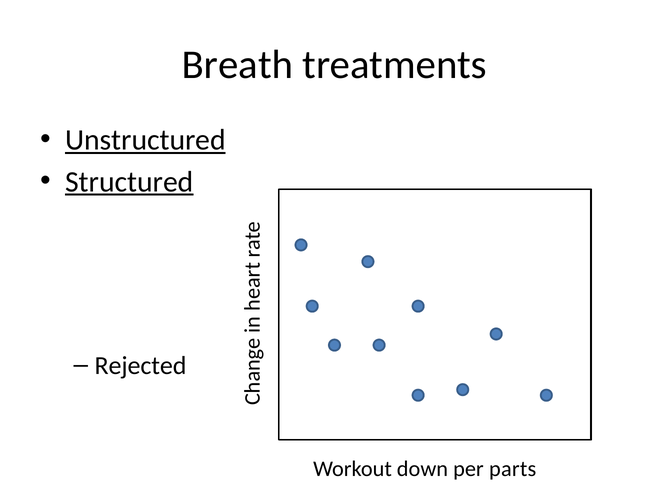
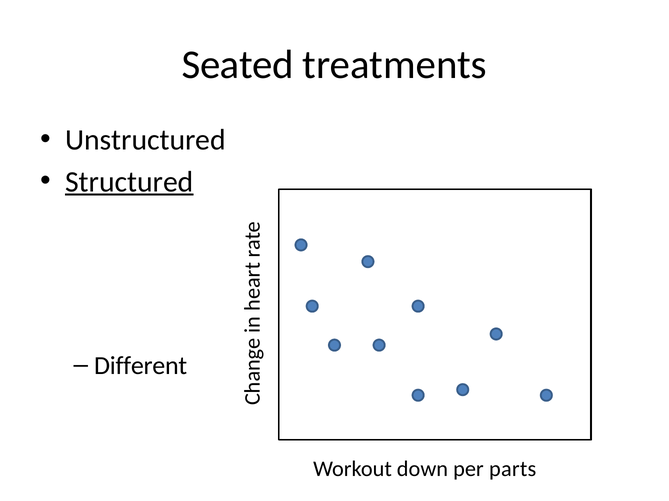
Breath: Breath -> Seated
Unstructured underline: present -> none
Rejected: Rejected -> Different
